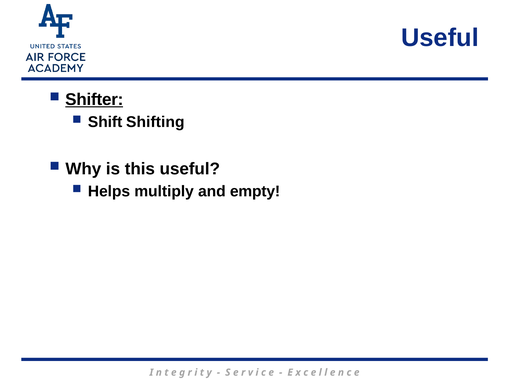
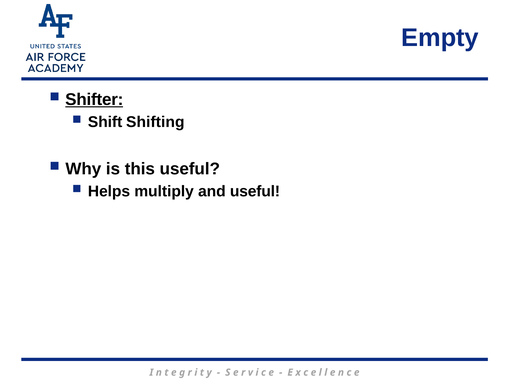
Useful at (440, 38): Useful -> Empty
and empty: empty -> useful
